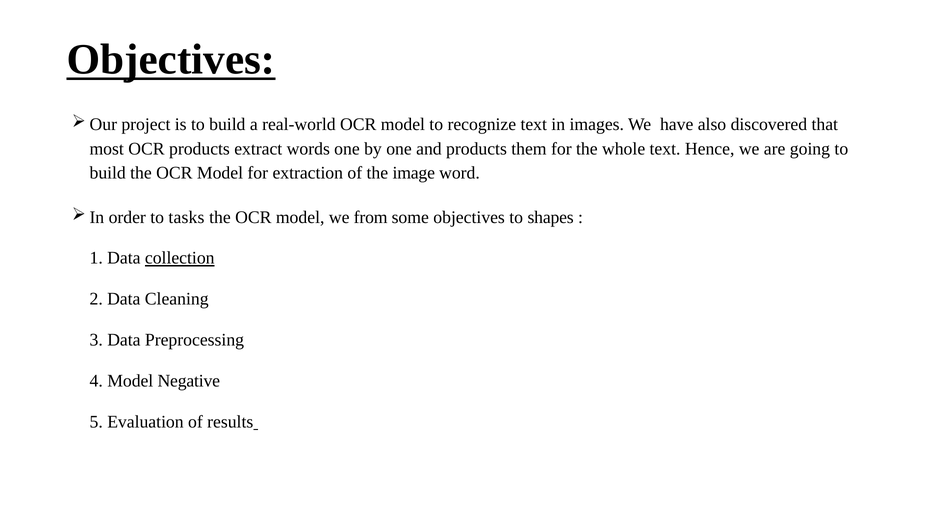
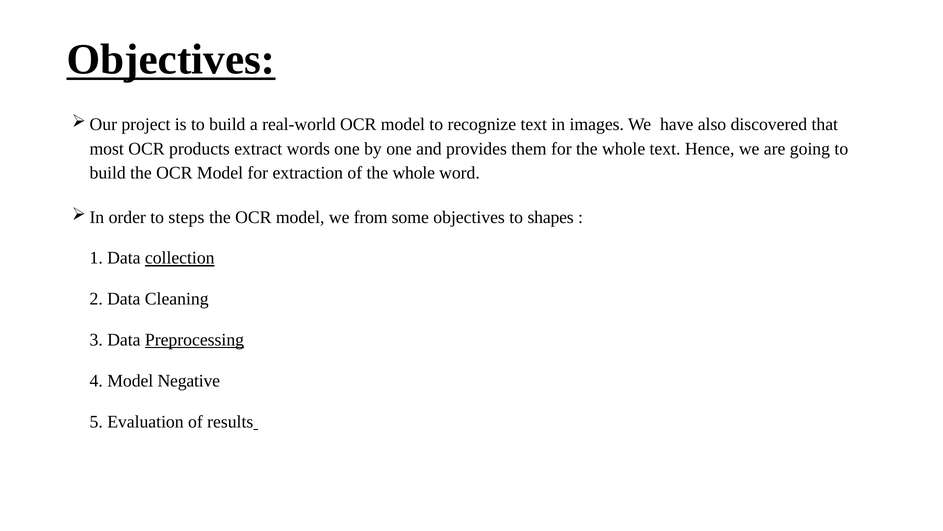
and products: products -> provides
of the image: image -> whole
tasks: tasks -> steps
Preprocessing underline: none -> present
